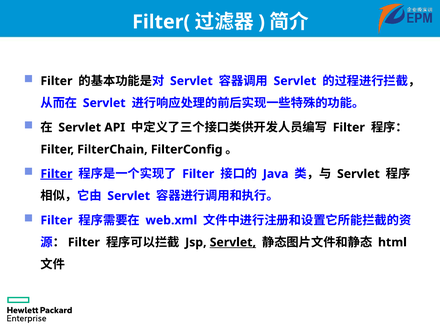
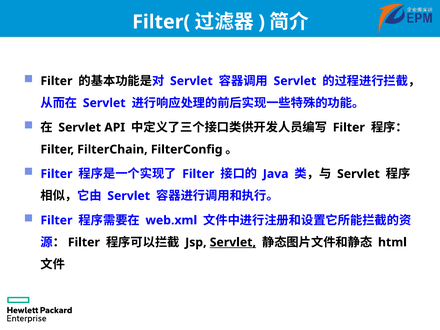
Filter at (56, 174) underline: present -> none
